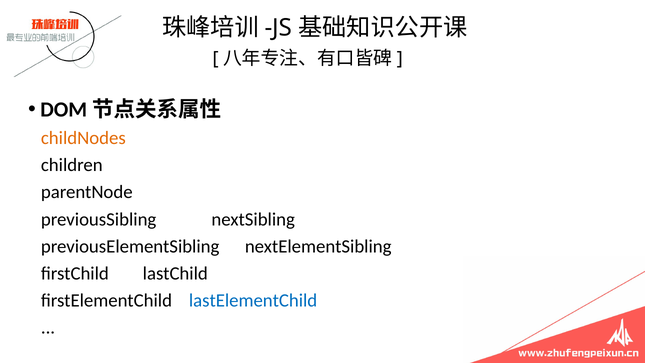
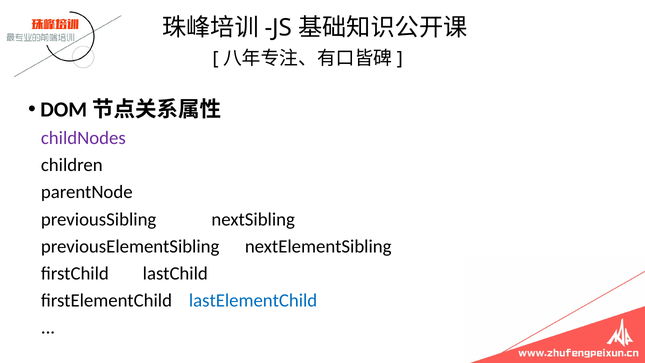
childNodes colour: orange -> purple
